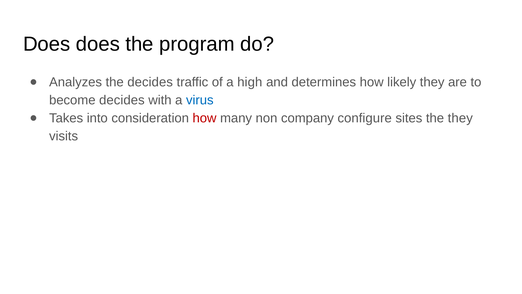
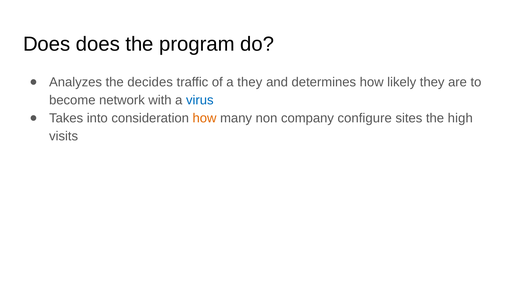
a high: high -> they
become decides: decides -> network
how at (205, 118) colour: red -> orange
the they: they -> high
